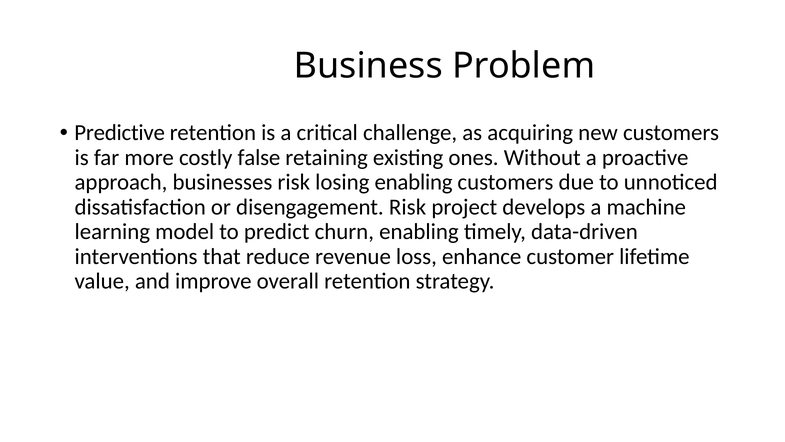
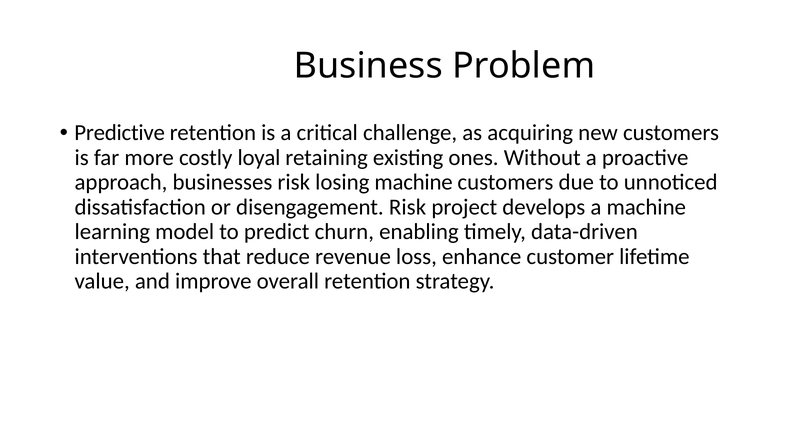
false: false -> loyal
losing enabling: enabling -> machine
